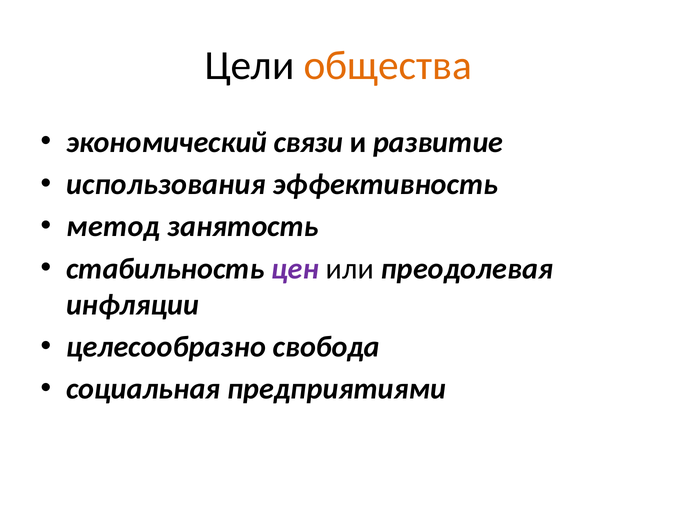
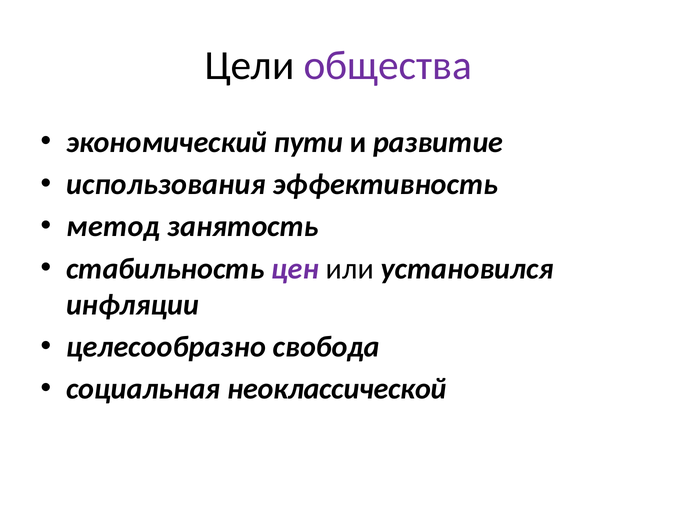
общества colour: orange -> purple
связи: связи -> пути
преодолевая: преодолевая -> установился
предприятиями: предприятиями -> неоклассической
